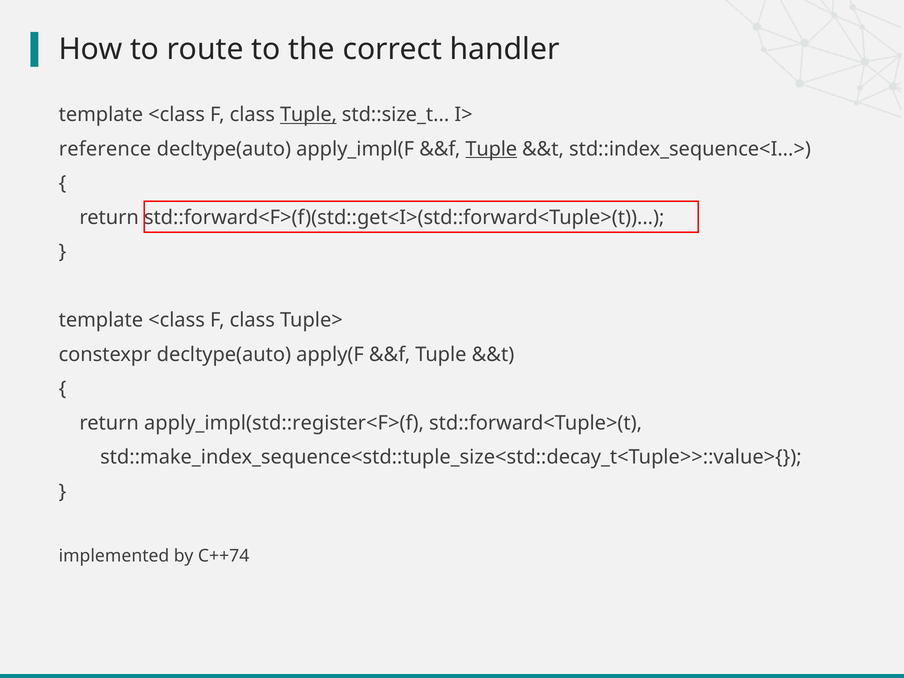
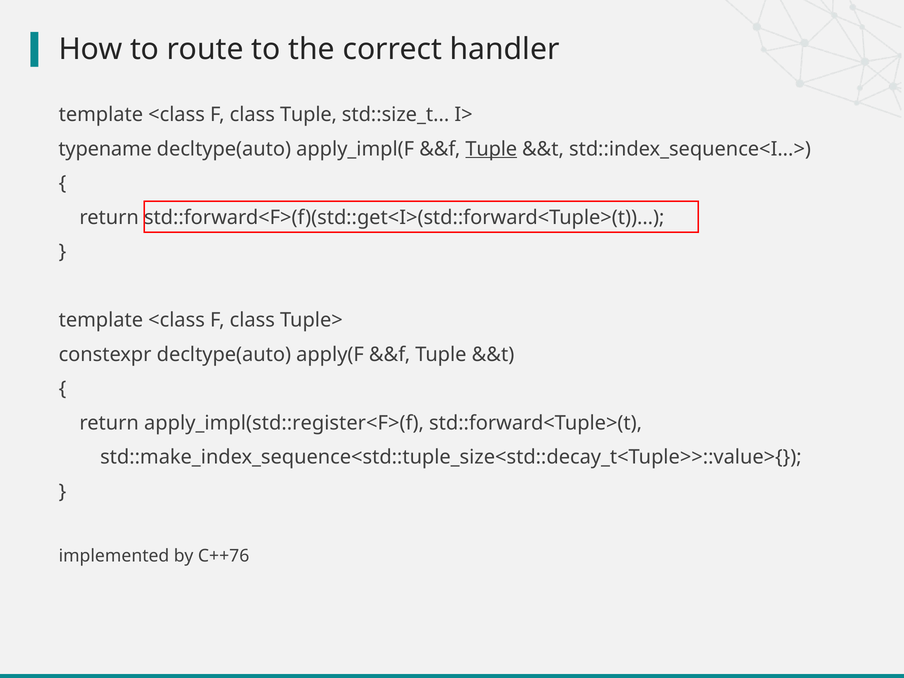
Tuple at (308, 115) underline: present -> none
reference: reference -> typename
C++74: C++74 -> C++76
